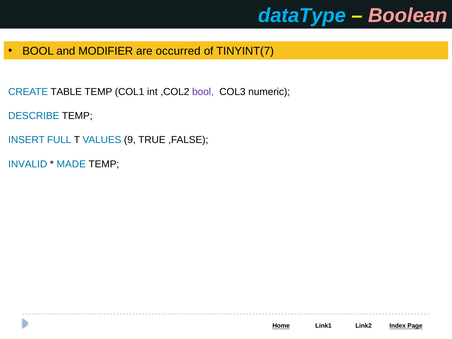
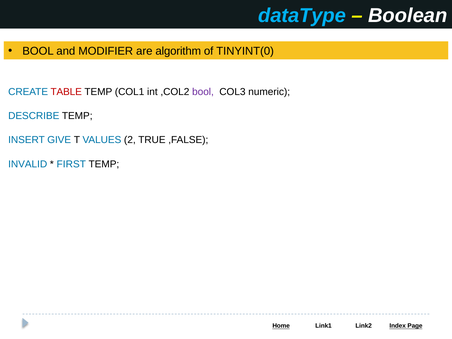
Boolean colour: pink -> white
occurred: occurred -> algorithm
TINYINT(7: TINYINT(7 -> TINYINT(0
TABLE colour: black -> red
FULL: FULL -> GIVE
9: 9 -> 2
MADE: MADE -> FIRST
